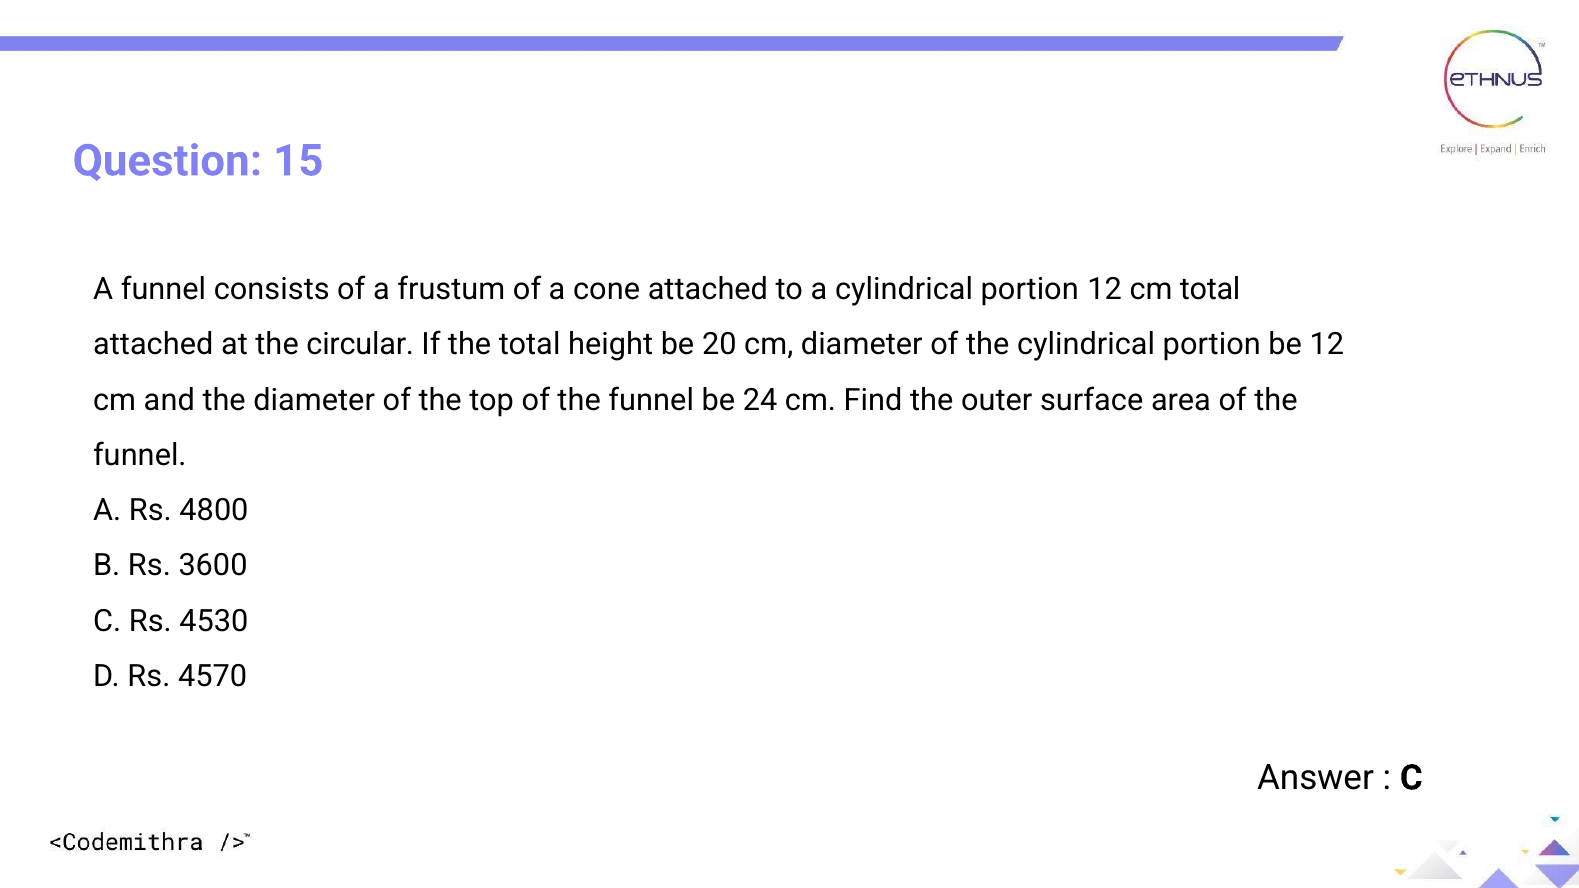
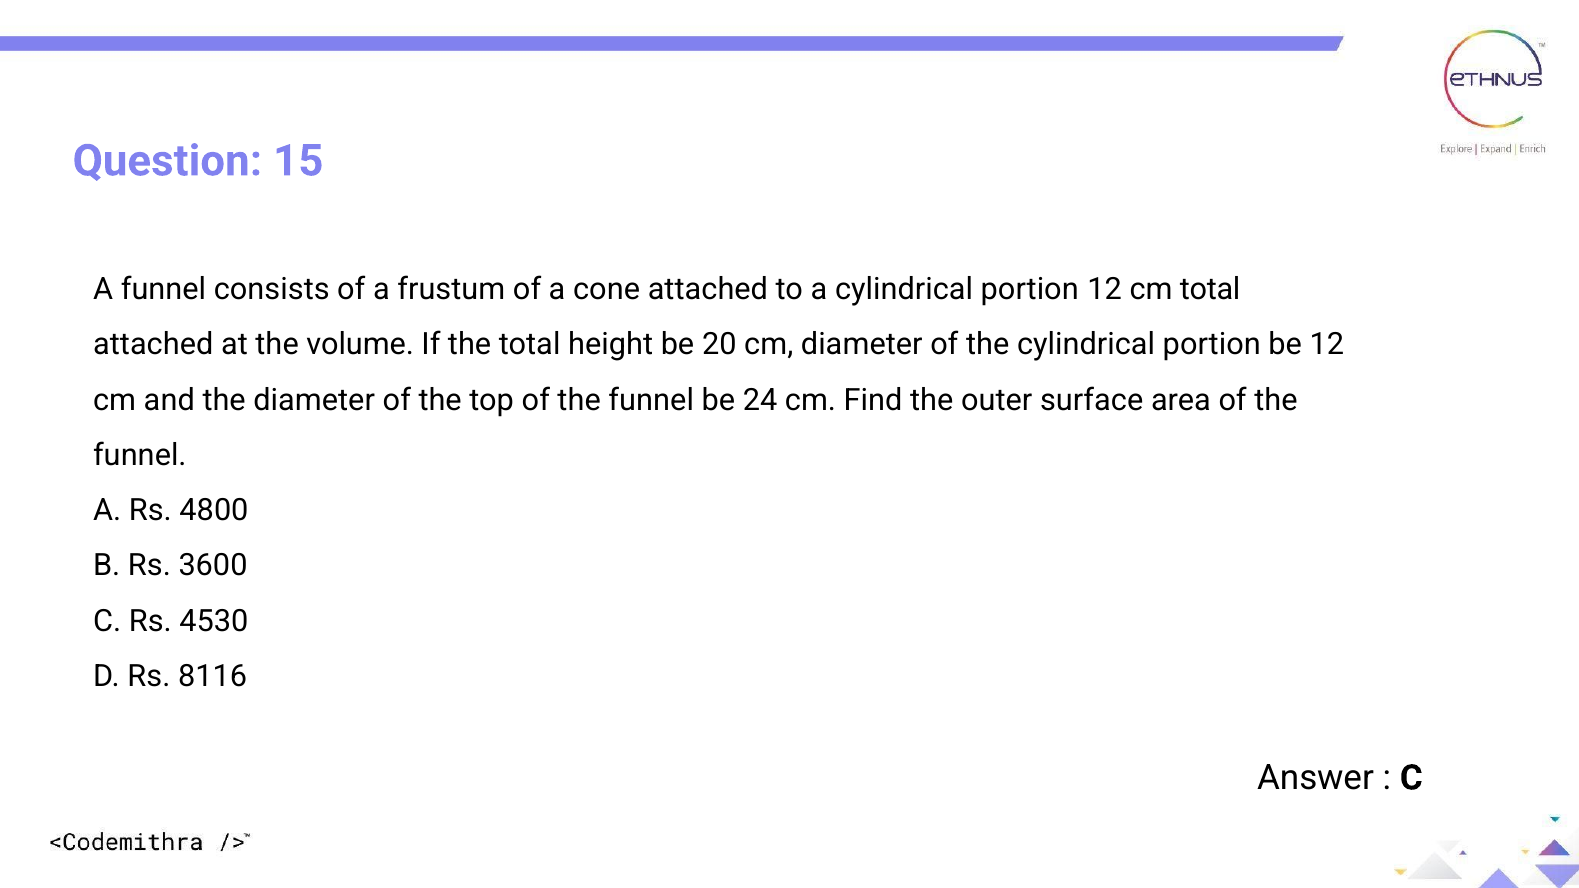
circular: circular -> volume
4570: 4570 -> 8116
